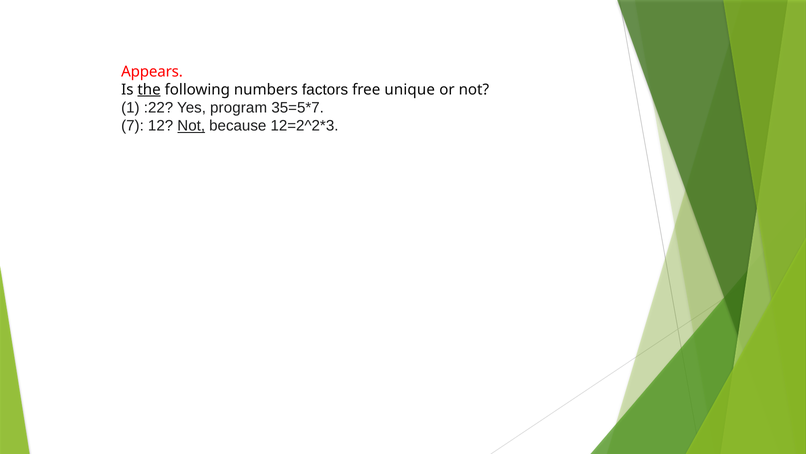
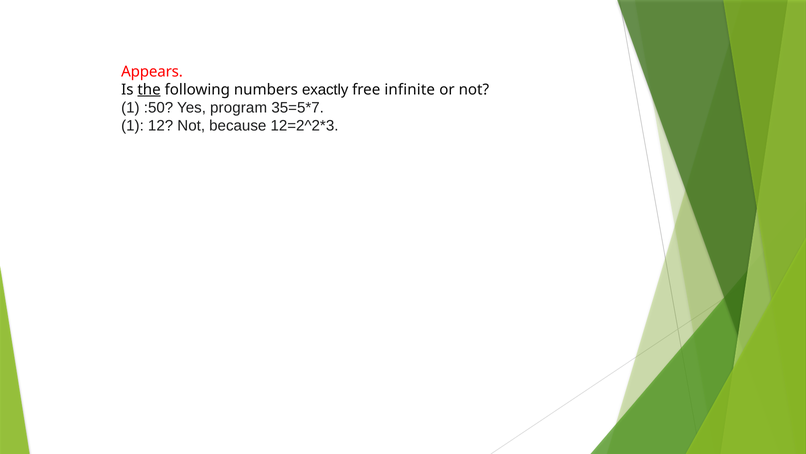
factors: factors -> exactly
unique: unique -> infinite
:22: :22 -> :50
7 at (133, 126): 7 -> 1
Not at (191, 126) underline: present -> none
